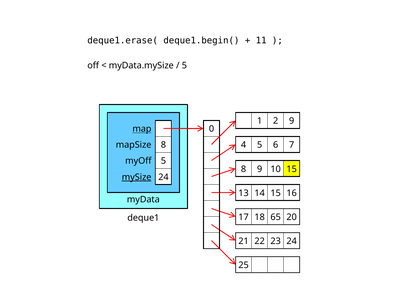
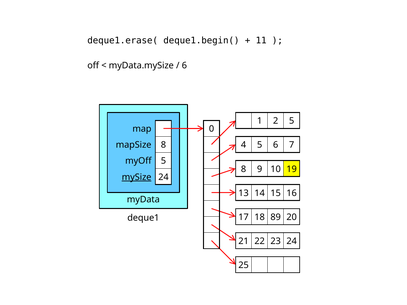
5 at (184, 66): 5 -> 6
2 9: 9 -> 5
map underline: present -> none
10 15: 15 -> 19
65: 65 -> 89
